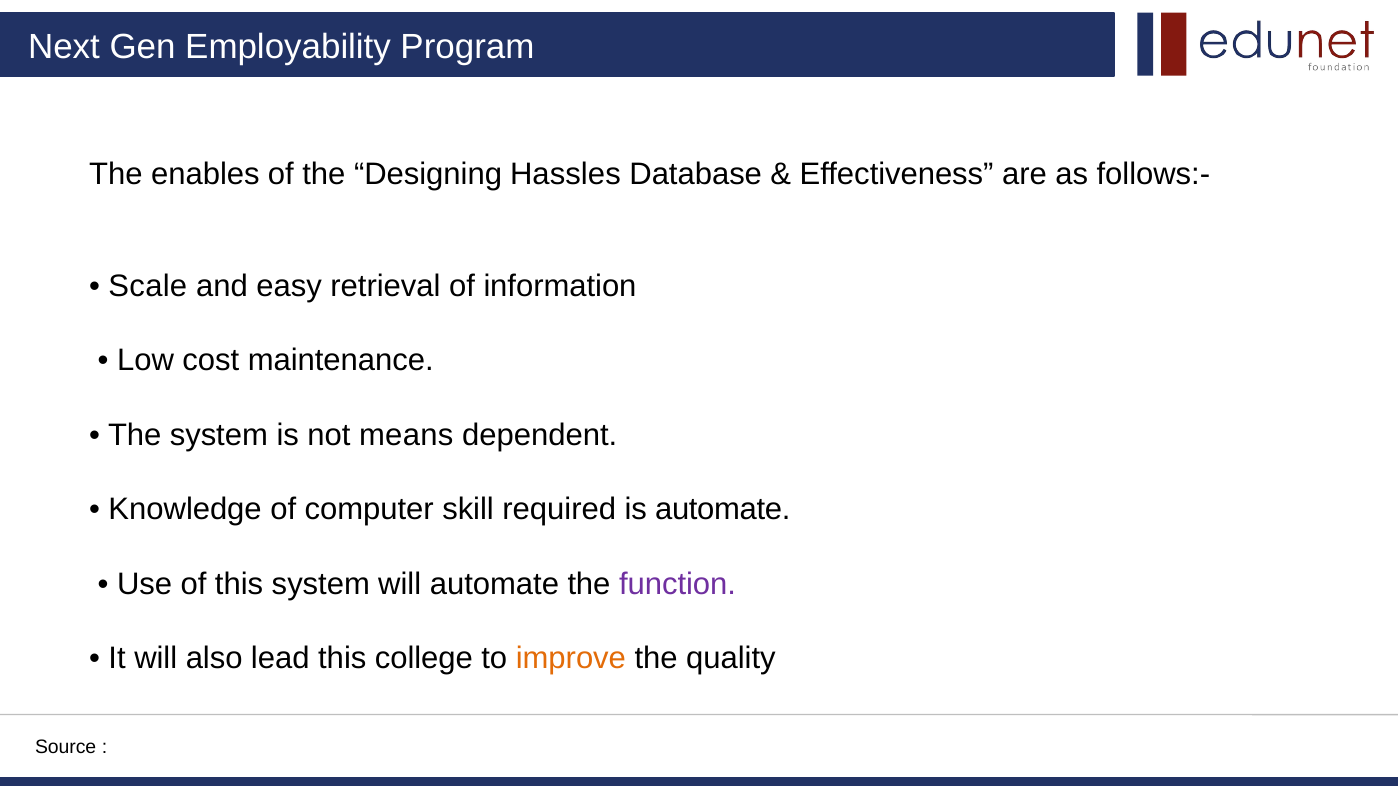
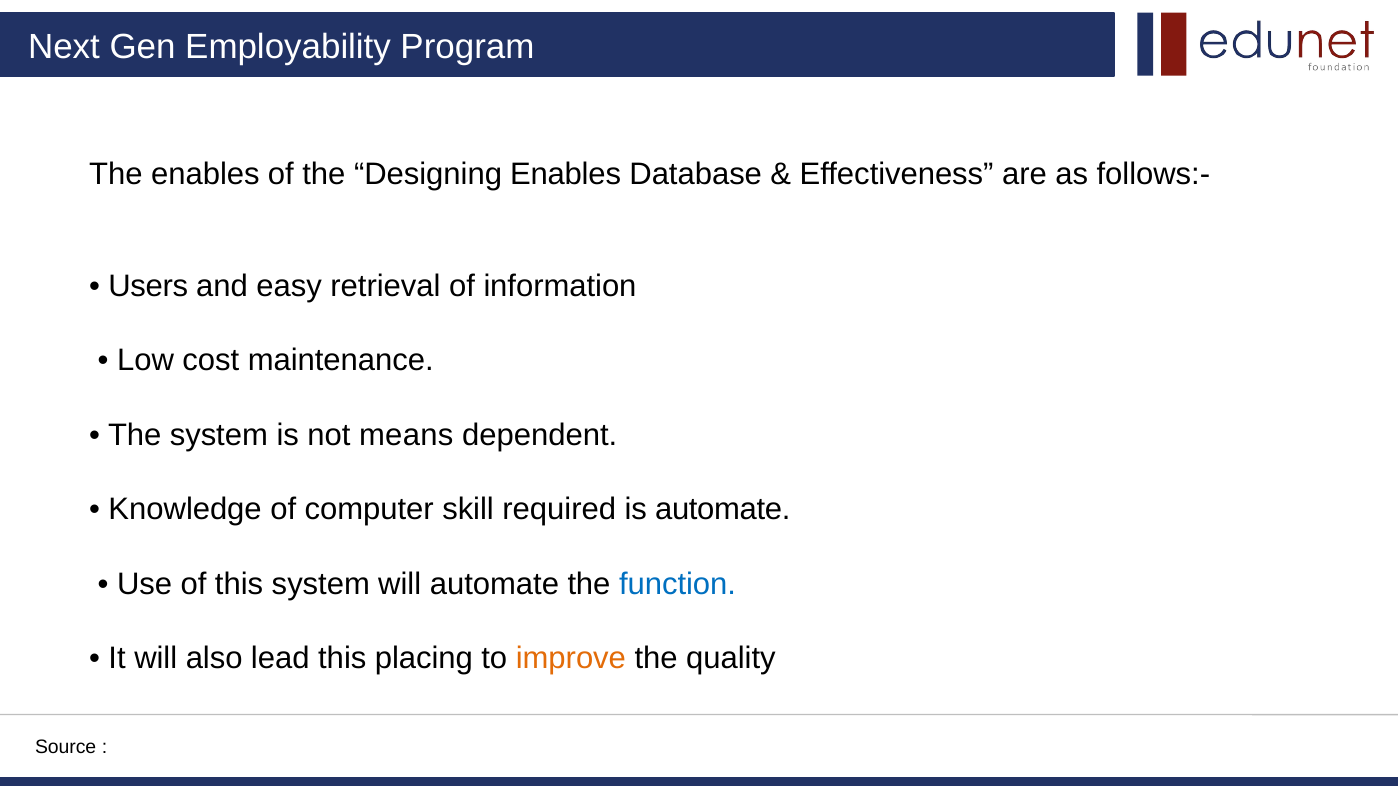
Designing Hassles: Hassles -> Enables
Scale: Scale -> Users
function colour: purple -> blue
college: college -> placing
